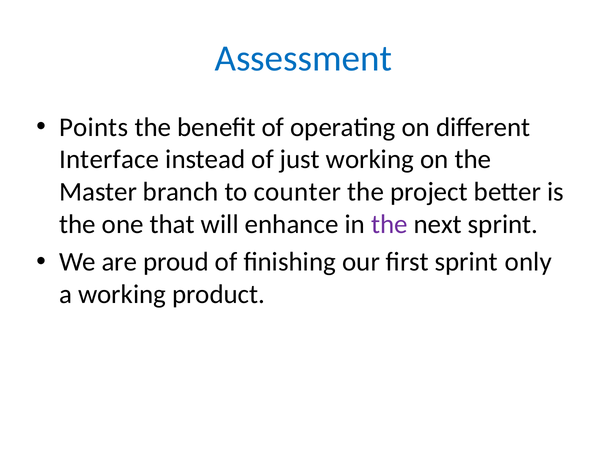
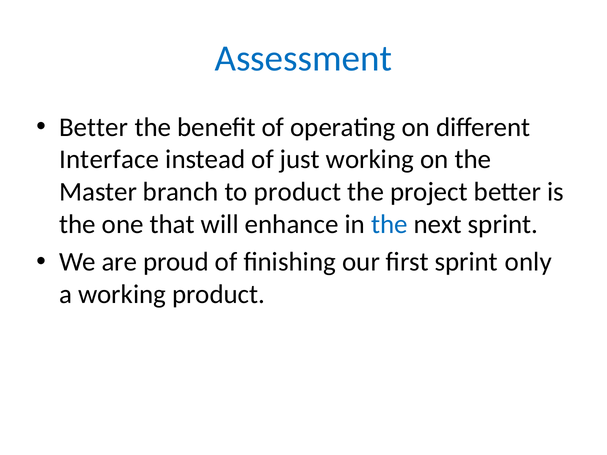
Points at (94, 127): Points -> Better
to counter: counter -> product
the at (389, 224) colour: purple -> blue
